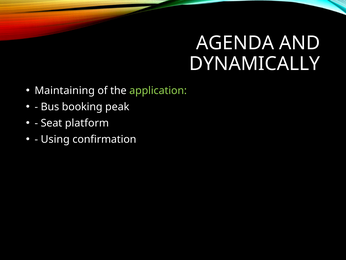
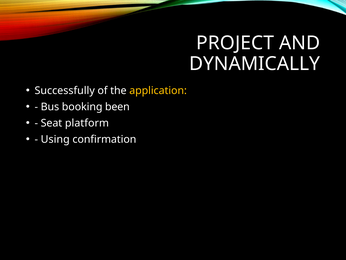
AGENDA: AGENDA -> PROJECT
Maintaining: Maintaining -> Successfully
application colour: light green -> yellow
peak: peak -> been
